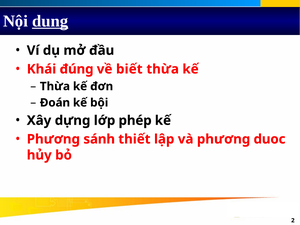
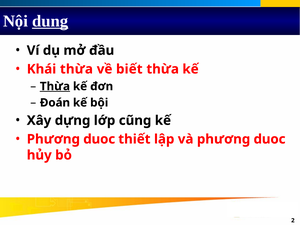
Khái đúng: đúng -> thừa
Thừa at (55, 86) underline: none -> present
phép: phép -> cũng
sánh at (99, 139): sánh -> duoc
